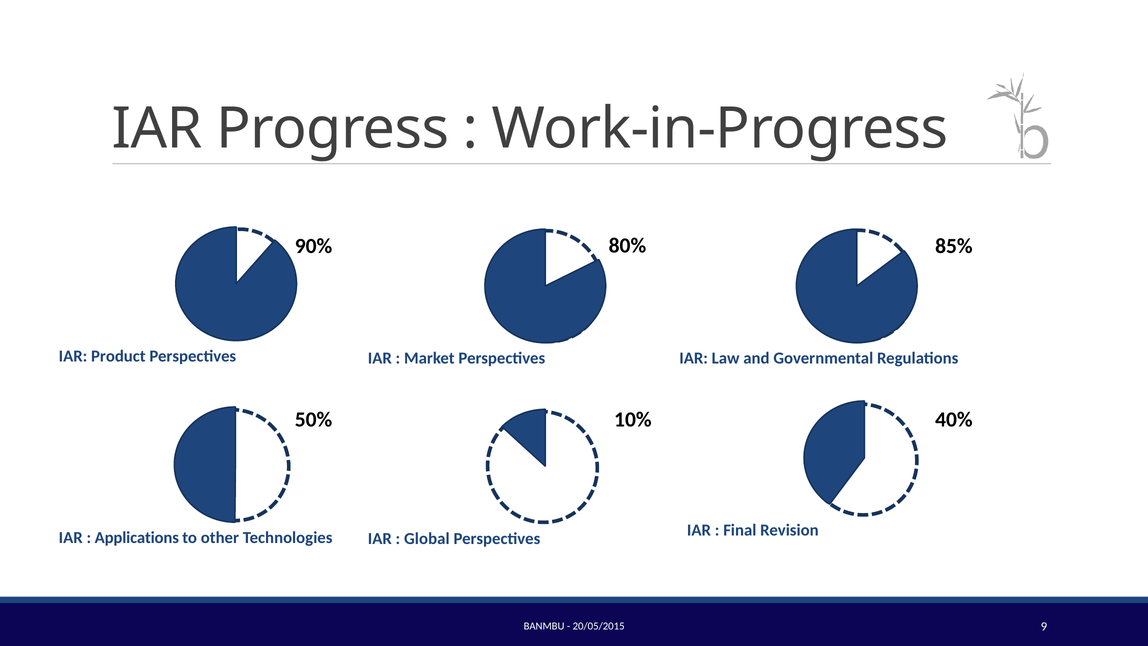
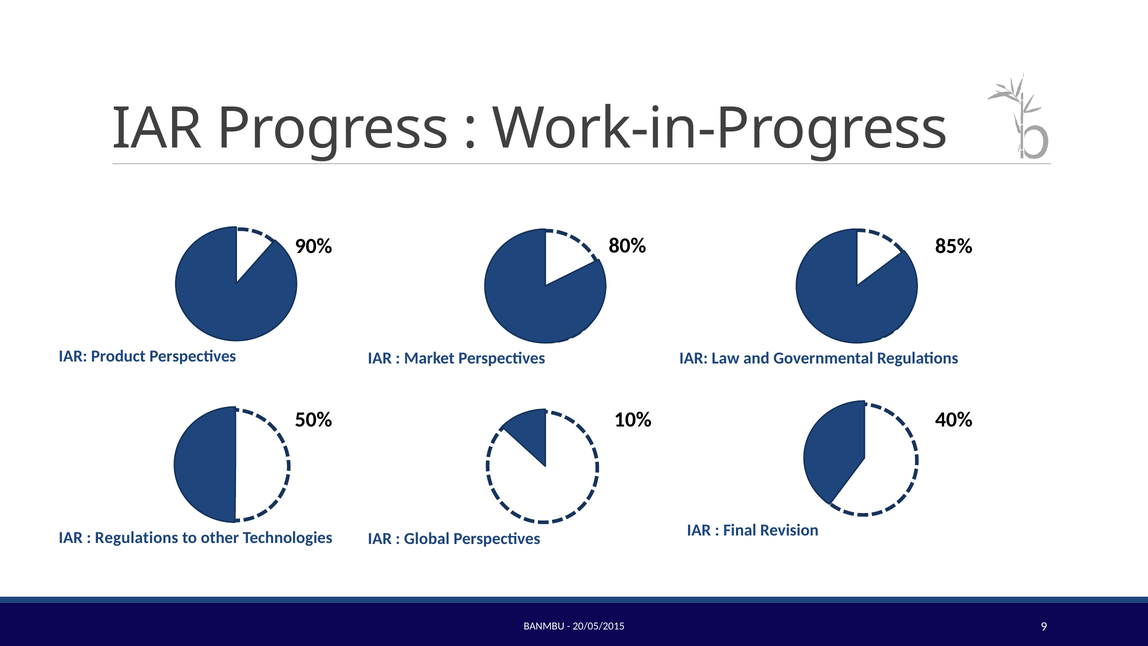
Applications at (137, 537): Applications -> Regulations
